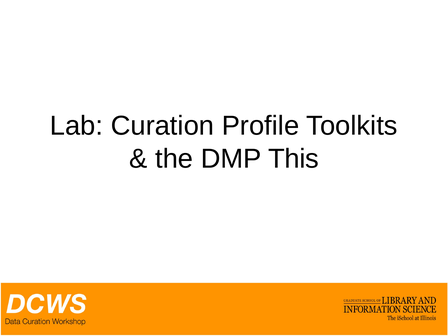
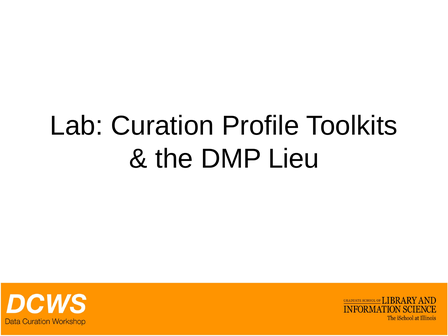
This: This -> Lieu
